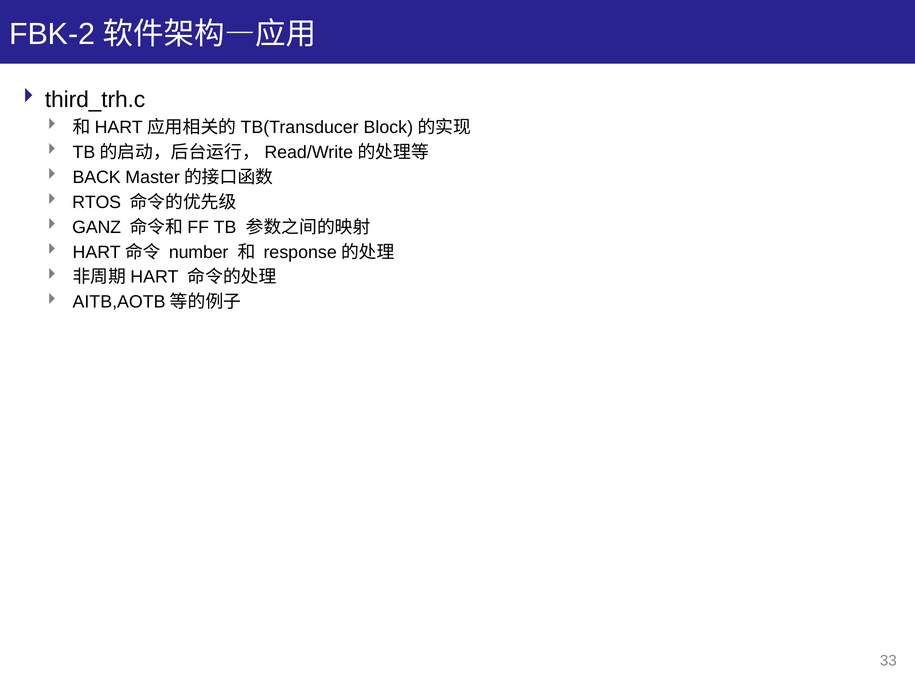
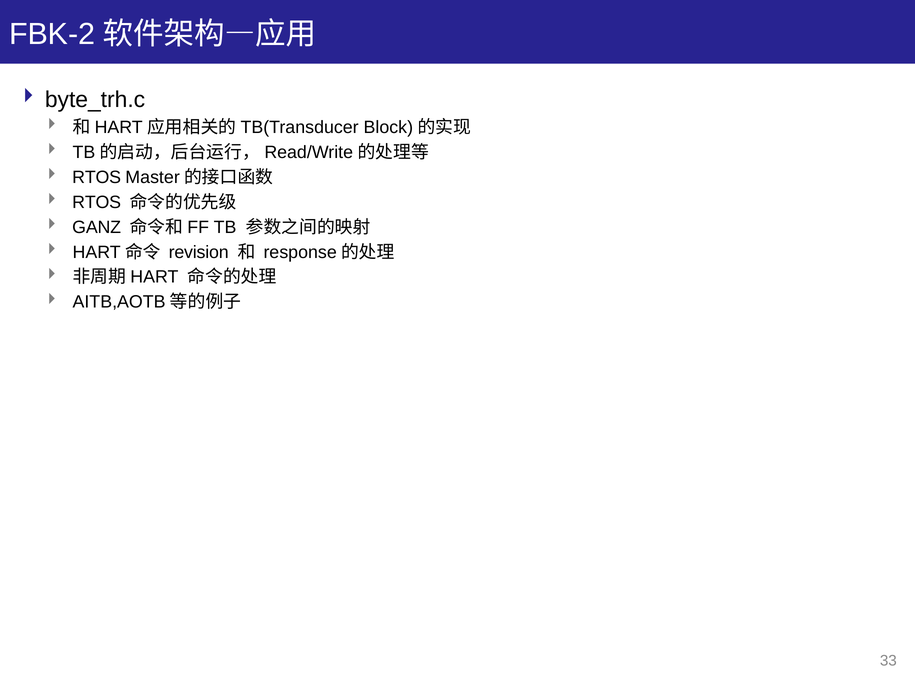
third_trh.c: third_trh.c -> byte_trh.c
BACK at (97, 177): BACK -> RTOS
number: number -> revision
